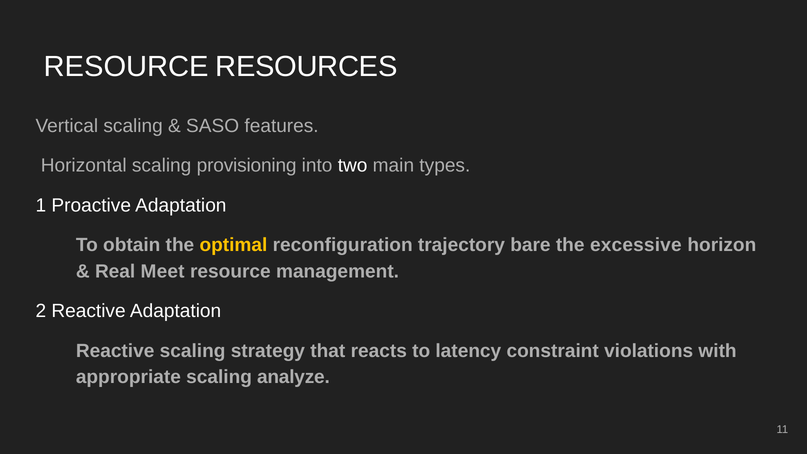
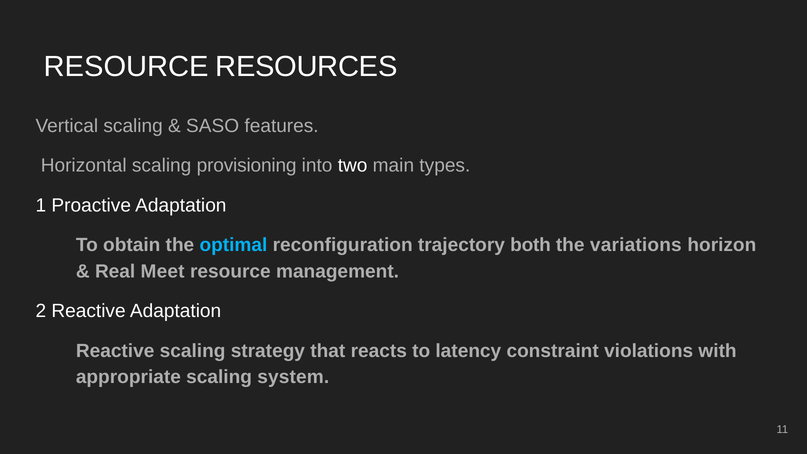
optimal colour: yellow -> light blue
bare: bare -> both
excessive: excessive -> variations
analyze: analyze -> system
